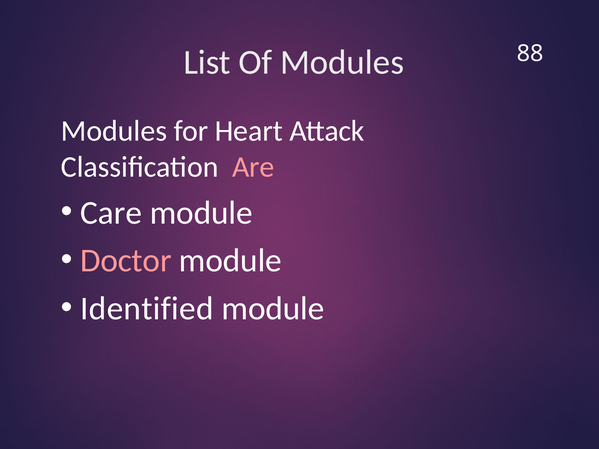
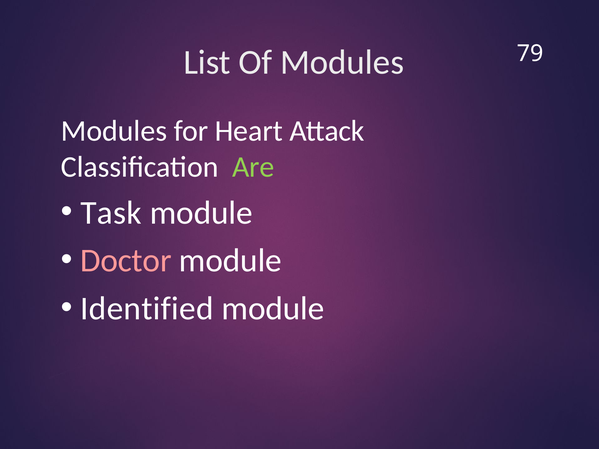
88: 88 -> 79
Are colour: pink -> light green
Care: Care -> Task
